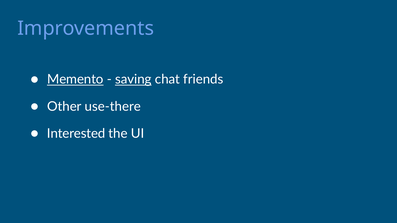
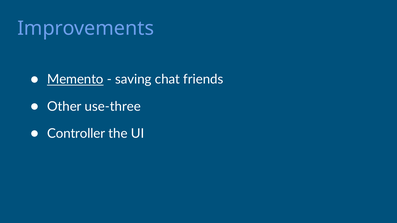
saving underline: present -> none
use-there: use-there -> use-three
Interested: Interested -> Controller
